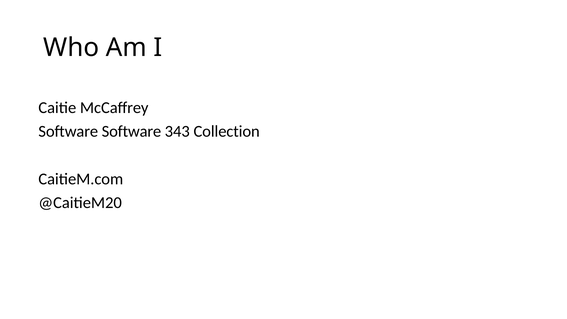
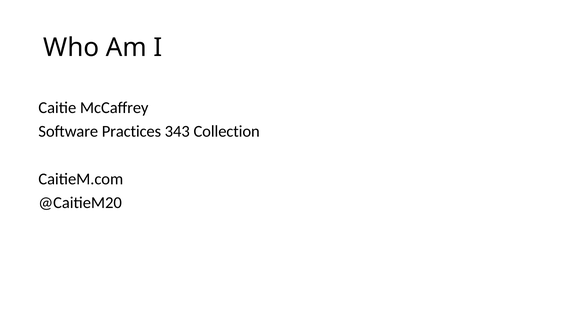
Software Software: Software -> Practices
